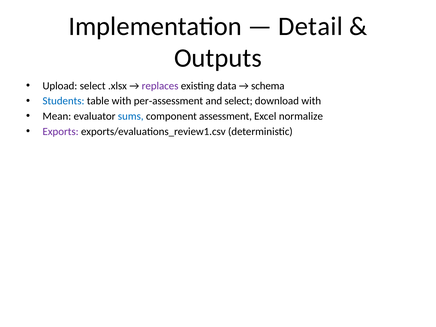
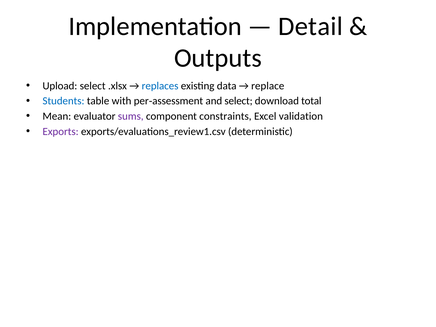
replaces colour: purple -> blue
schema: schema -> replace
download with: with -> total
sums colour: blue -> purple
component assessment: assessment -> constraints
normalize: normalize -> validation
